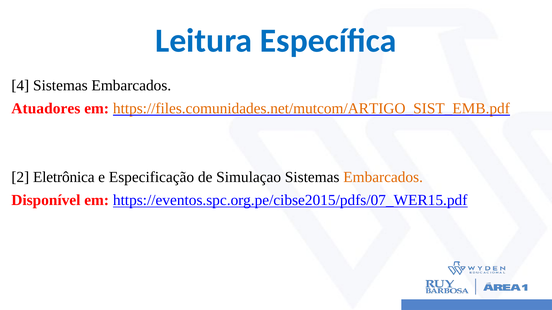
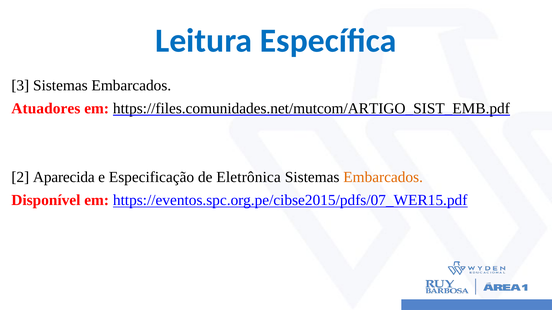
4: 4 -> 3
https://files.comunidades.net/mutcom/ARTIGO_SIST_EMB.pdf colour: orange -> black
Eletrônica: Eletrônica -> Aparecida
Simulaçao: Simulaçao -> Eletrônica
